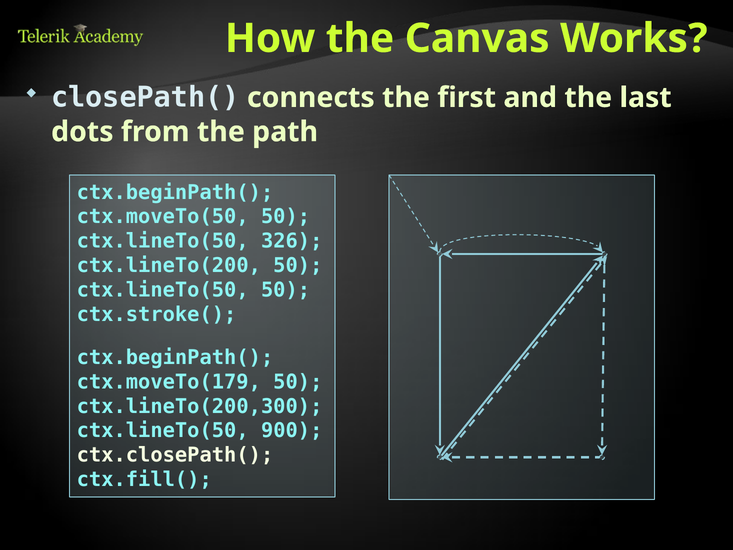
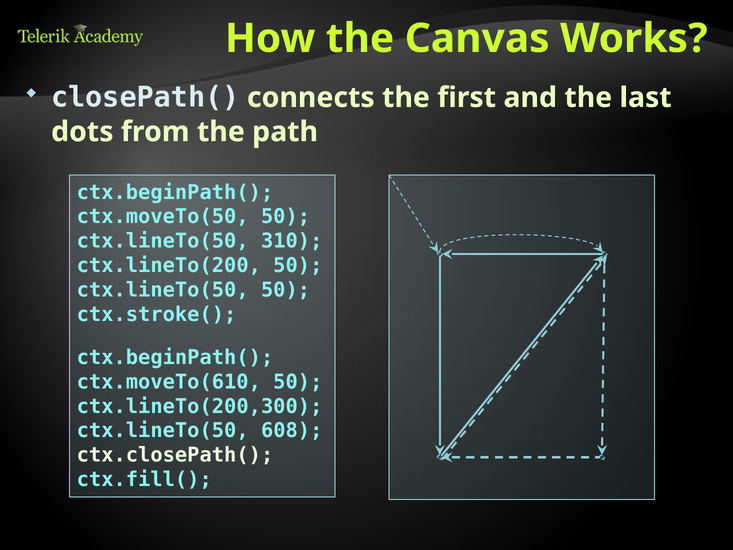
326: 326 -> 310
ctx.moveTo(179: ctx.moveTo(179 -> ctx.moveTo(610
900: 900 -> 608
